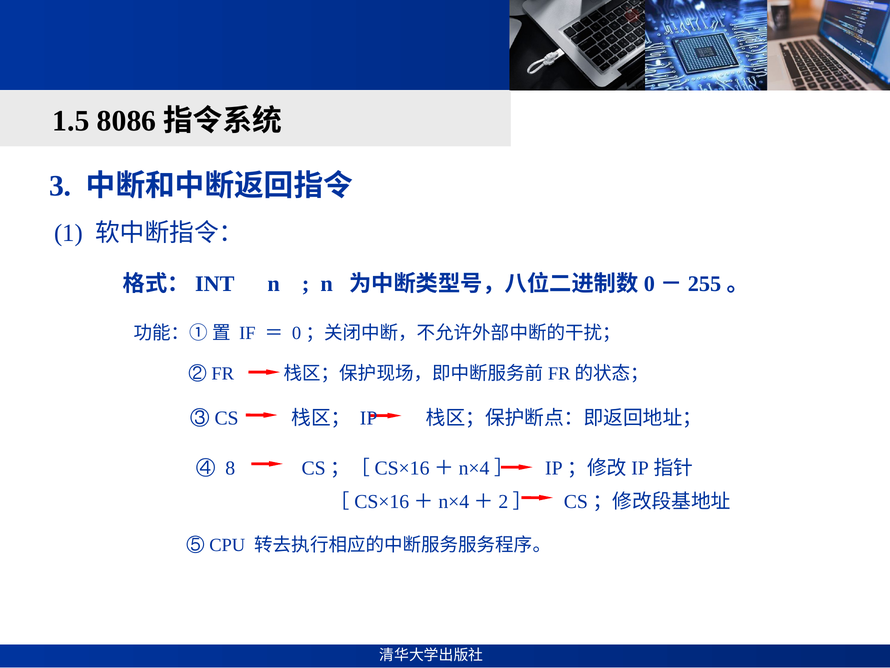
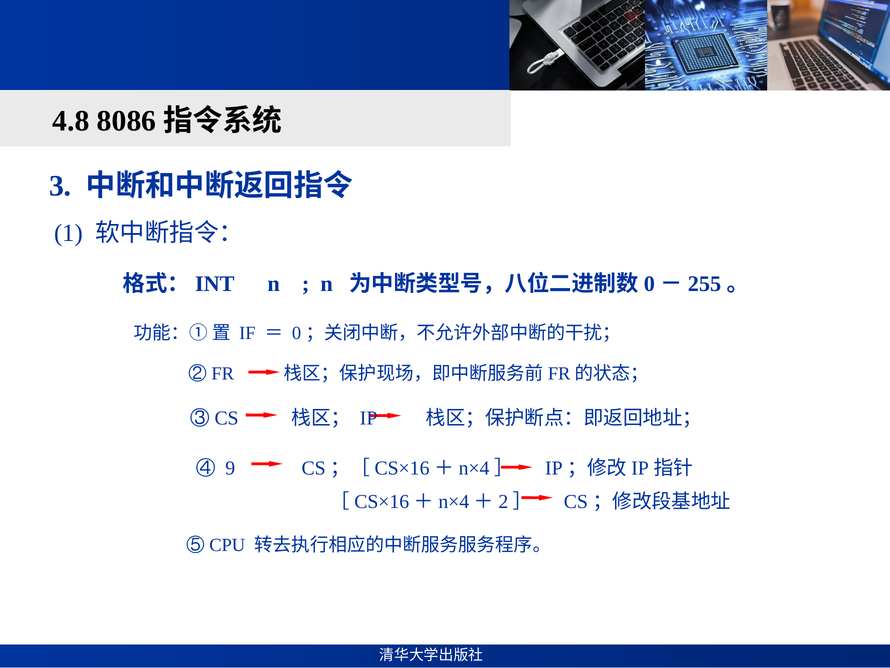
1.5: 1.5 -> 4.8
8: 8 -> 9
